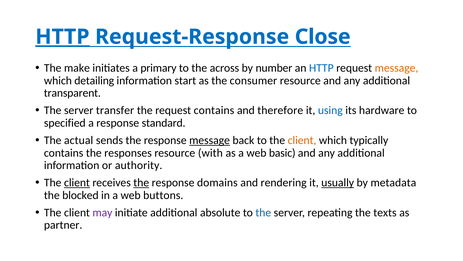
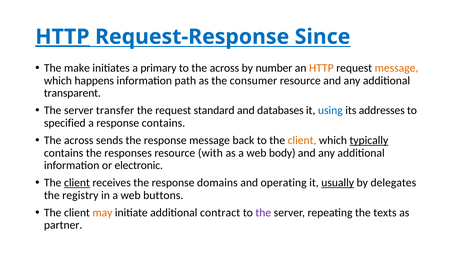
Close: Close -> Since
HTTP at (321, 68) colour: blue -> orange
detailing: detailing -> happens
start: start -> path
request contains: contains -> standard
therefore: therefore -> databases
hardware: hardware -> addresses
response standard: standard -> contains
actual at (79, 140): actual -> across
message at (210, 140) underline: present -> none
typically underline: none -> present
basic: basic -> body
authority: authority -> electronic
the at (141, 182) underline: present -> none
rendering: rendering -> operating
metadata: metadata -> delegates
blocked: blocked -> registry
may colour: purple -> orange
absolute: absolute -> contract
the at (263, 212) colour: blue -> purple
